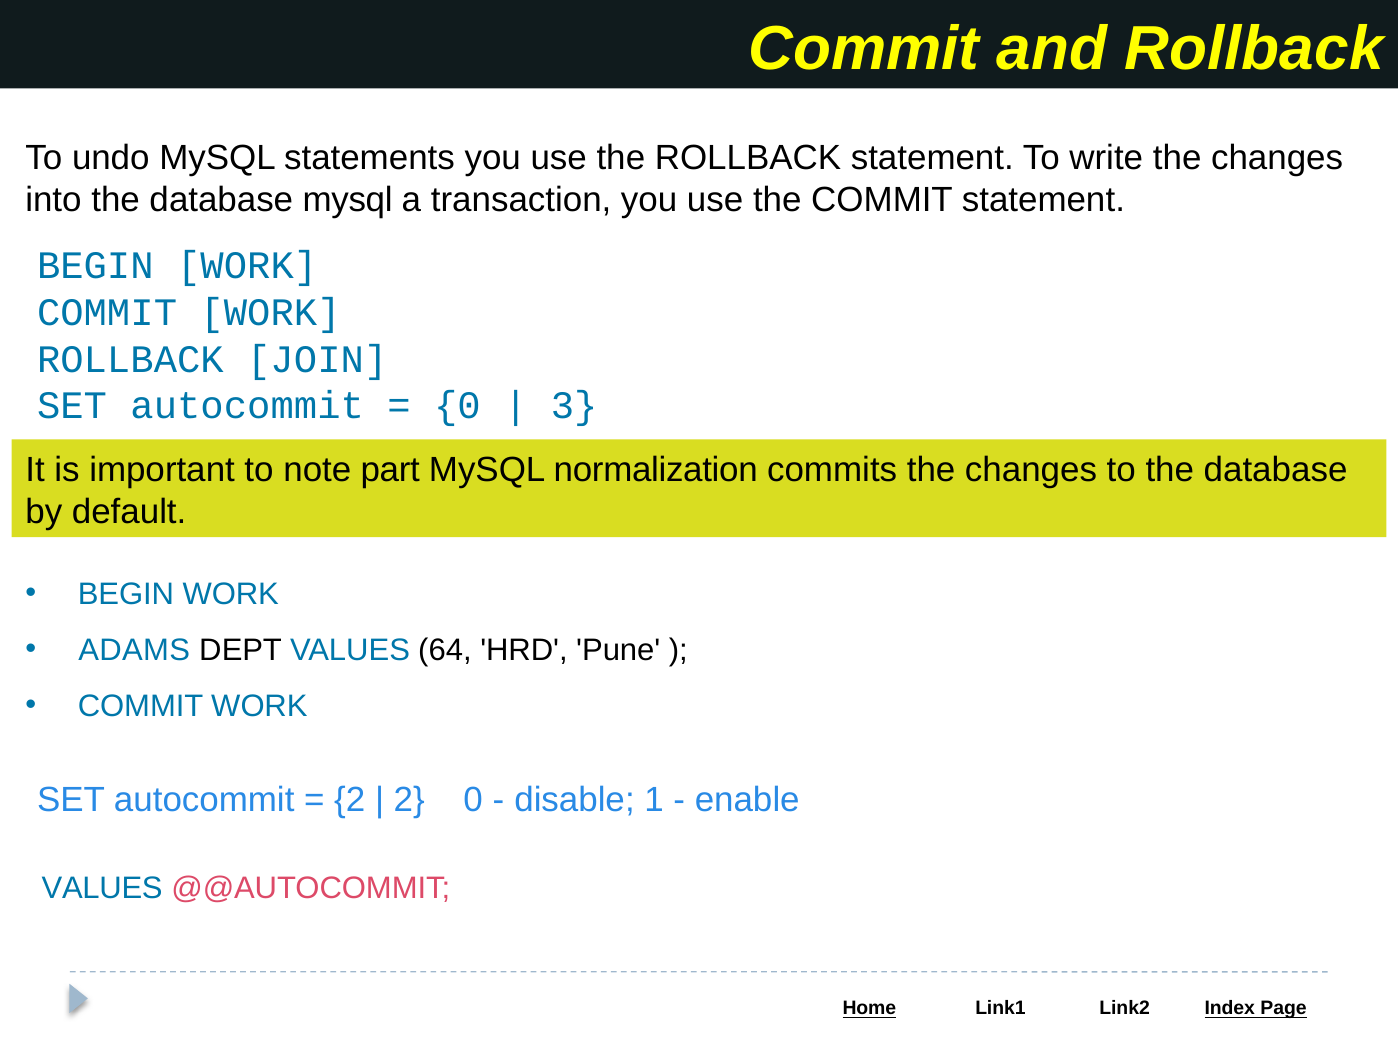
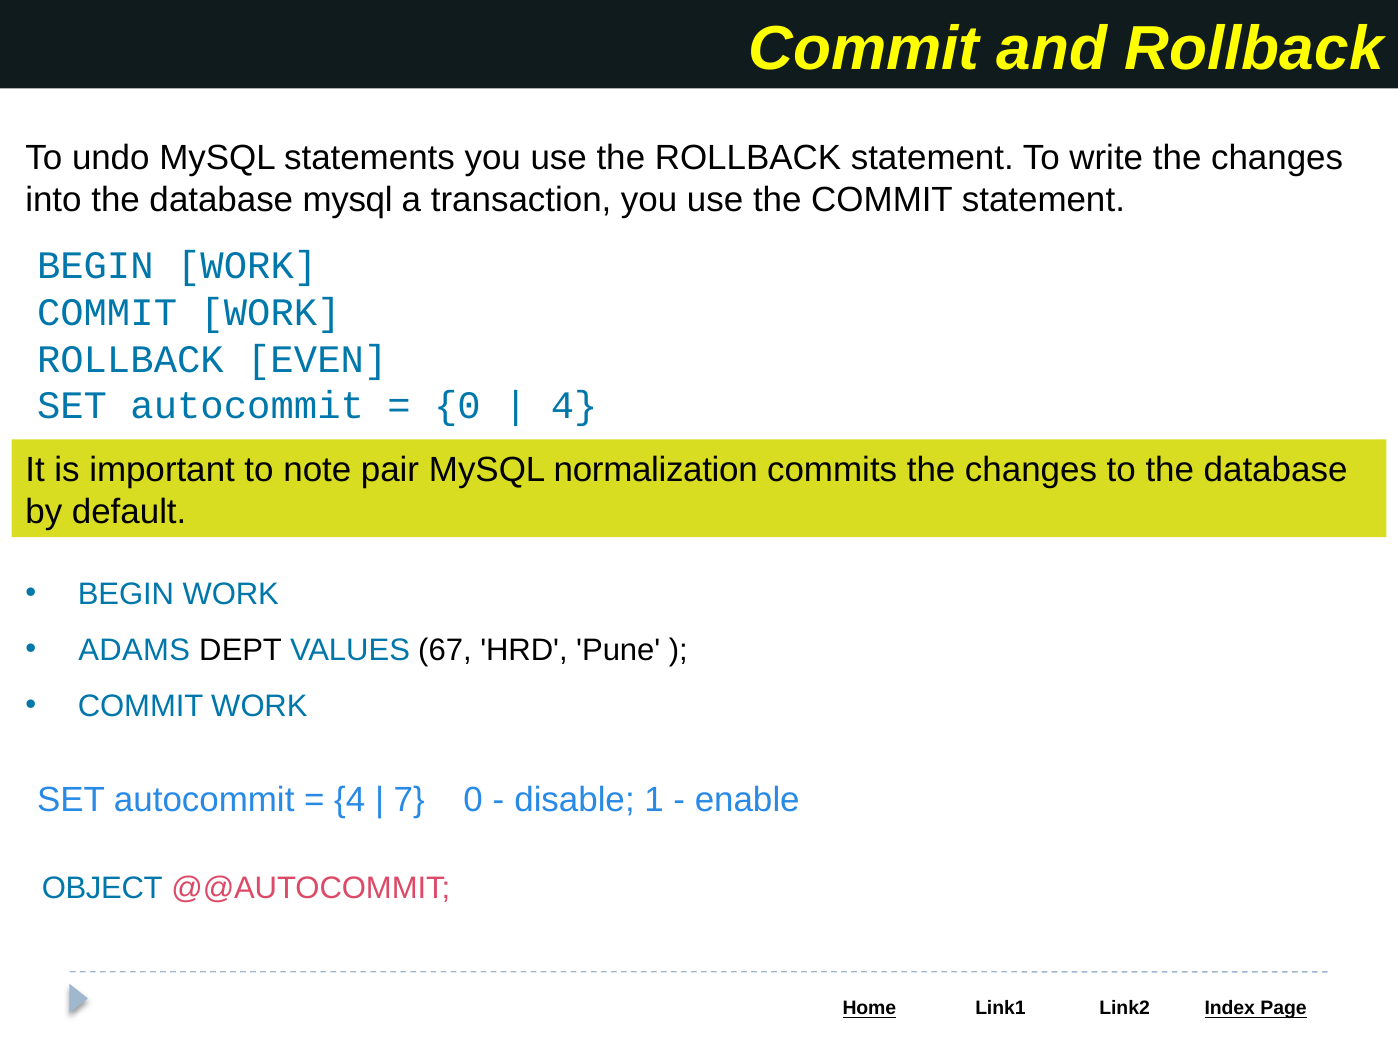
JOIN: JOIN -> EVEN
3 at (574, 406): 3 -> 4
part: part -> pair
64: 64 -> 67
2 at (350, 799): 2 -> 4
2 at (409, 799): 2 -> 7
VALUES at (102, 888): VALUES -> OBJECT
